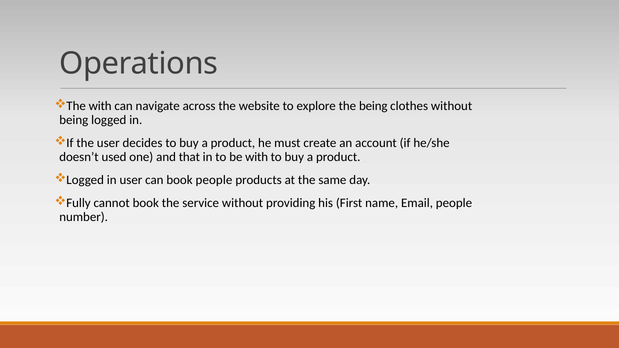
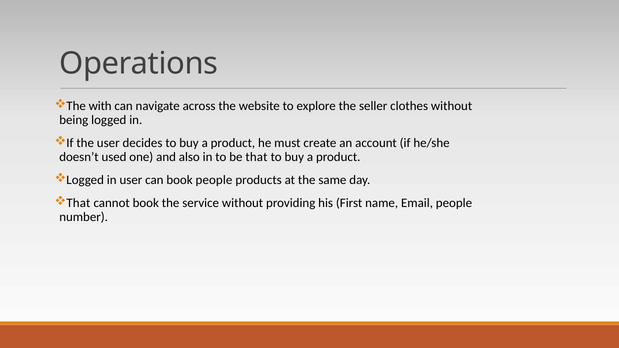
the being: being -> seller
that: that -> also
be with: with -> that
Fully at (78, 203): Fully -> That
